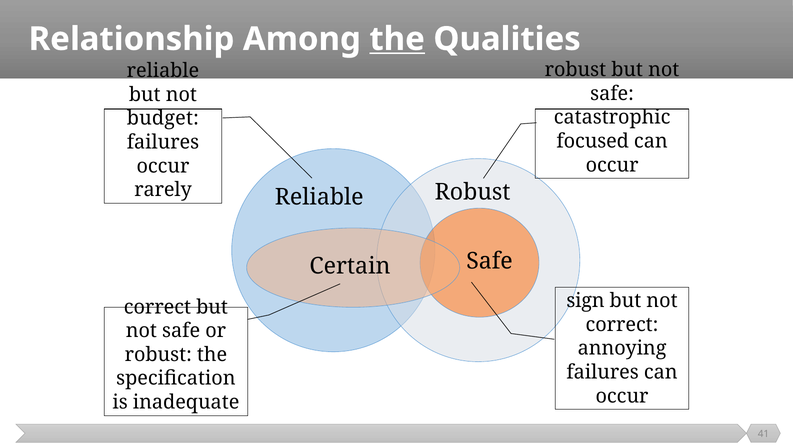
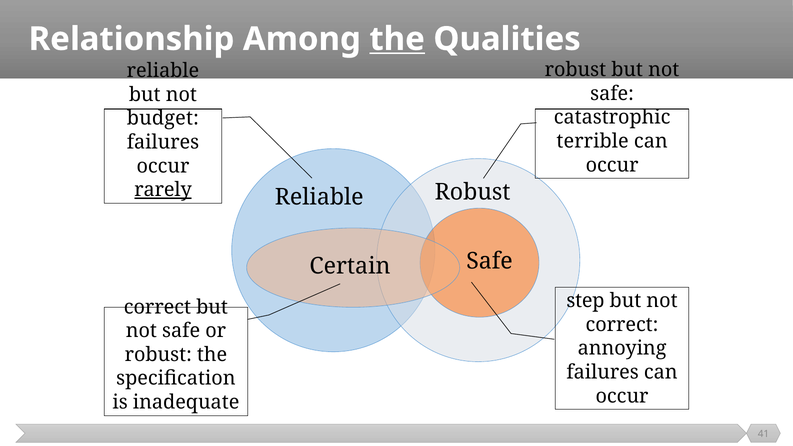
focused: focused -> terrible
rarely underline: none -> present
sign: sign -> step
